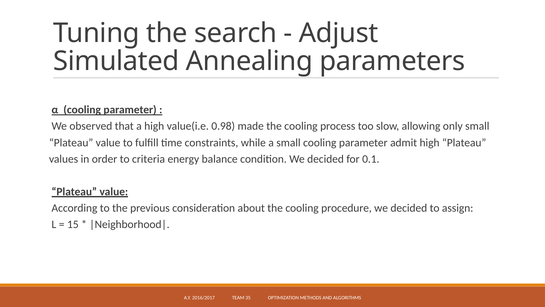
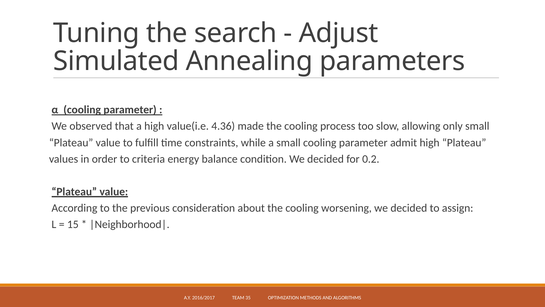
0.98: 0.98 -> 4.36
0.1: 0.1 -> 0.2
procedure: procedure -> worsening
